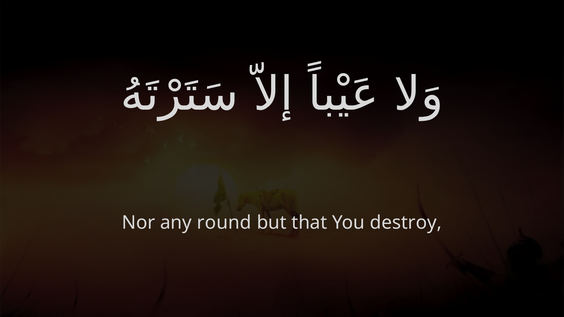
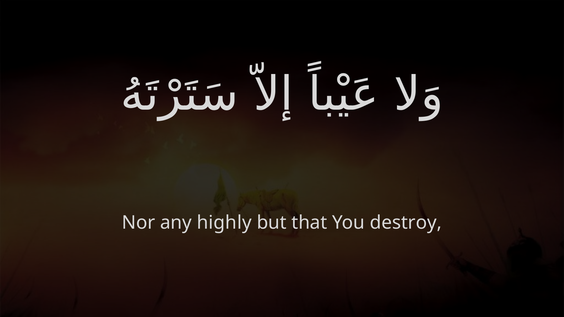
round: round -> highly
